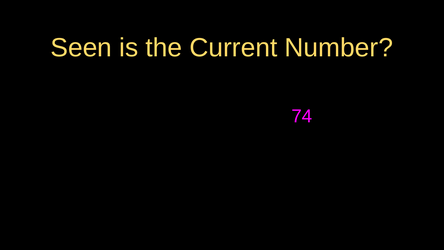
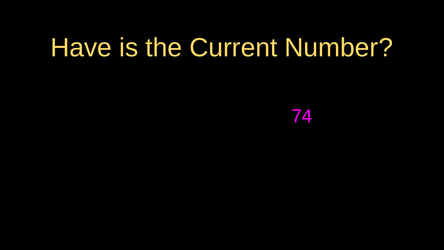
Seen: Seen -> Have
